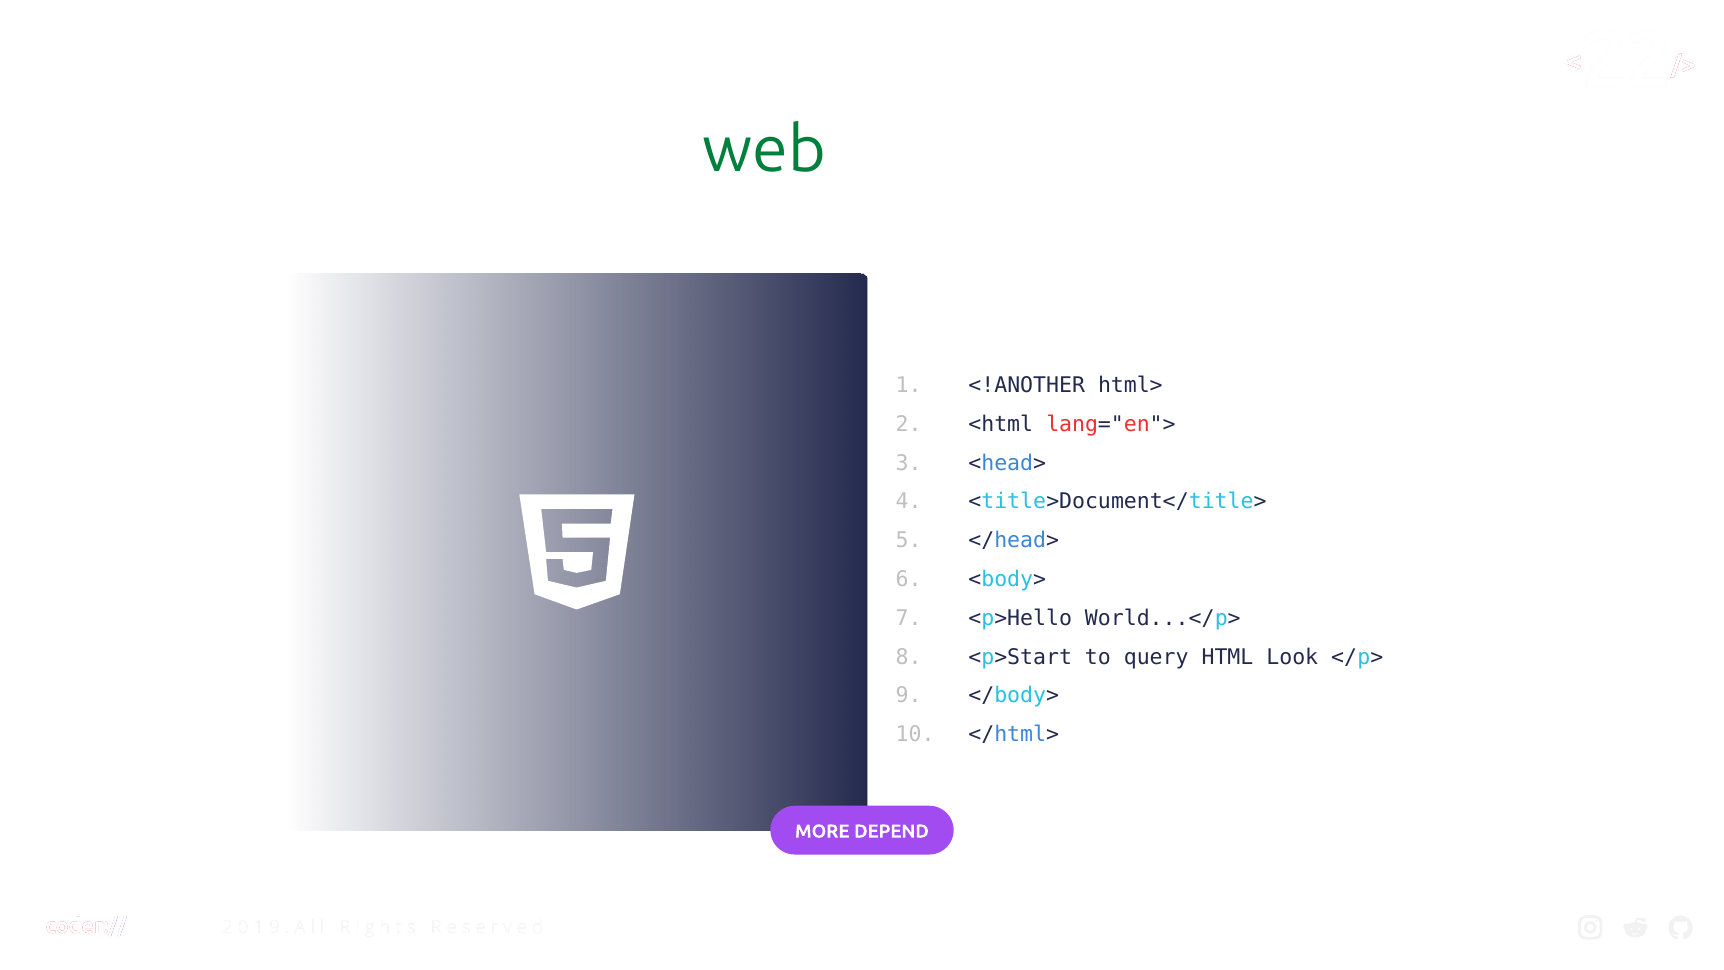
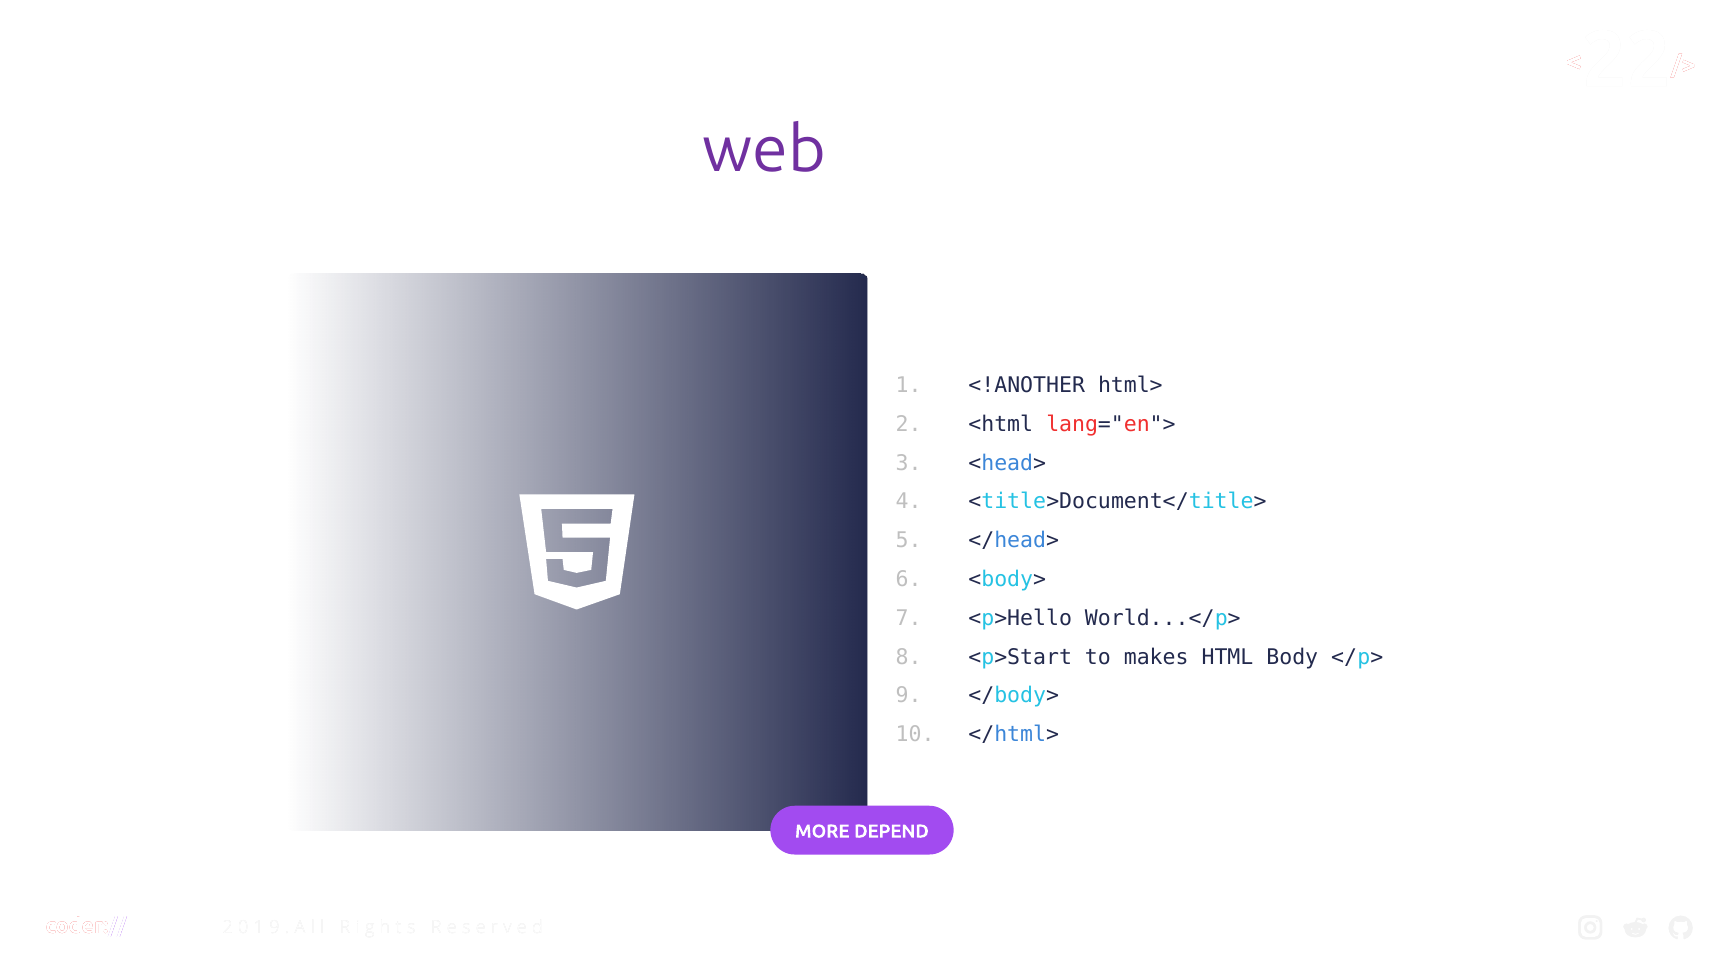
web colour: green -> purple
query: query -> makes
Look: Look -> Body
